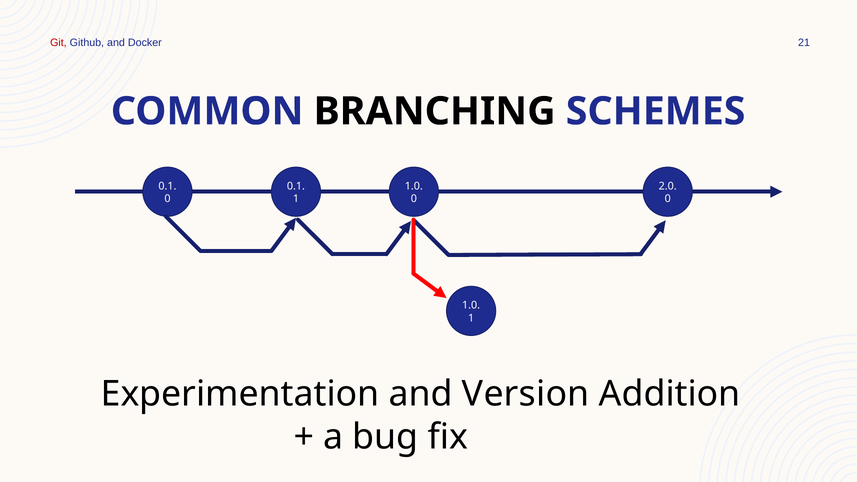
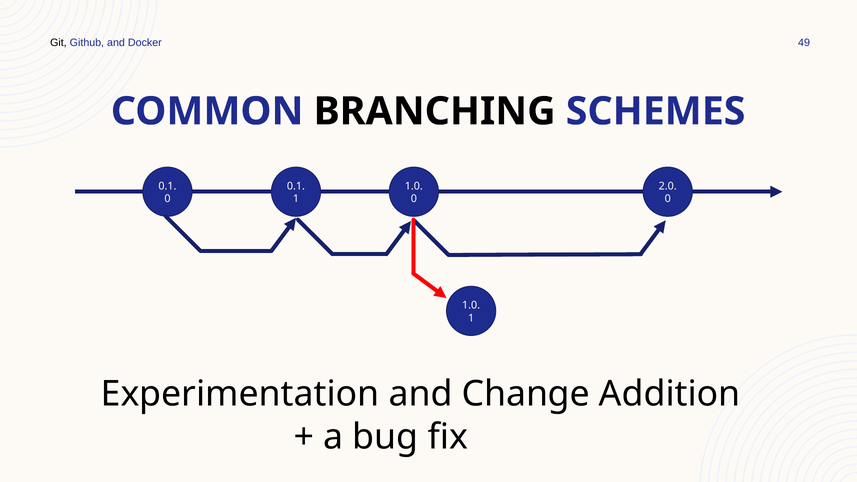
Git colour: red -> black
21: 21 -> 49
Version: Version -> Change
